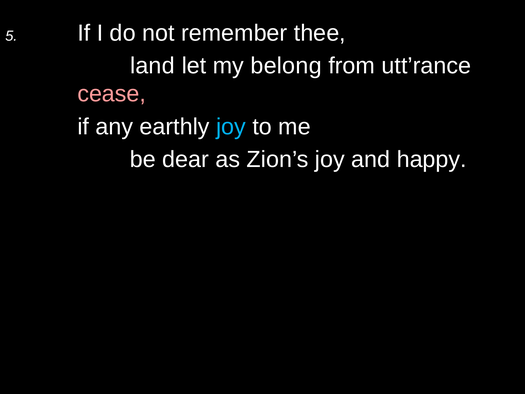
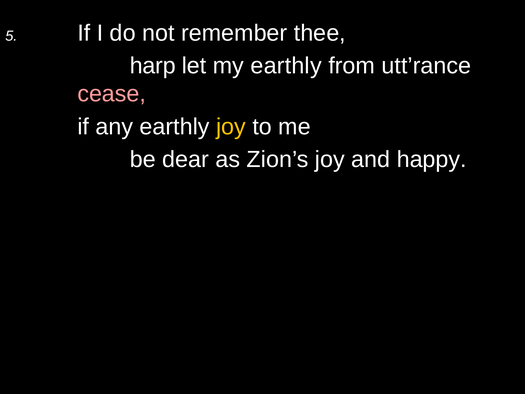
land: land -> harp
my belong: belong -> earthly
joy at (231, 127) colour: light blue -> yellow
